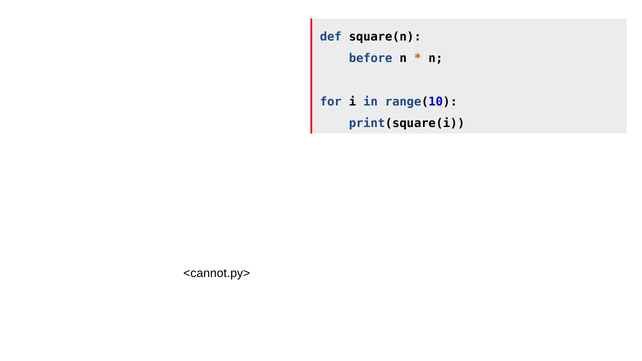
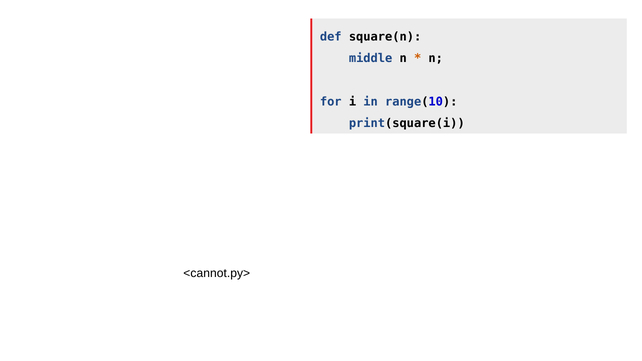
before: before -> middle
